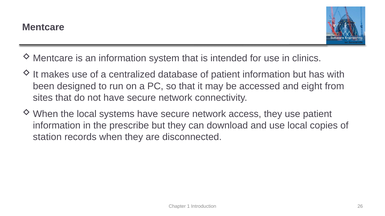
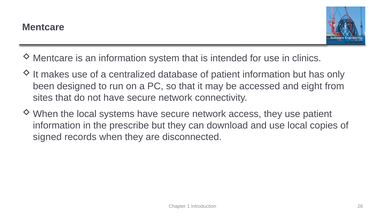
with: with -> only
station: station -> signed
